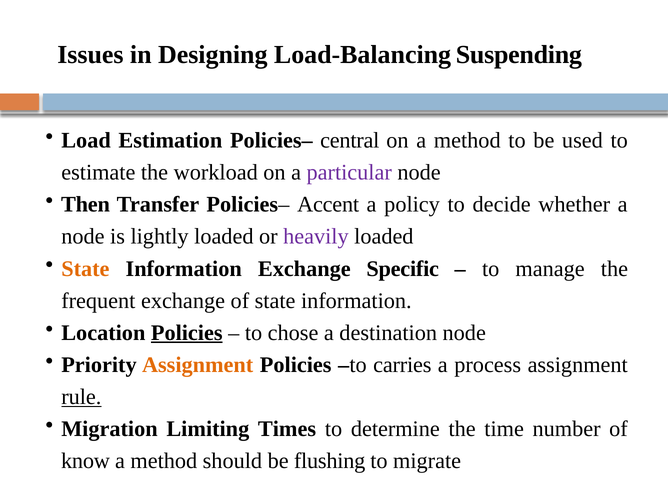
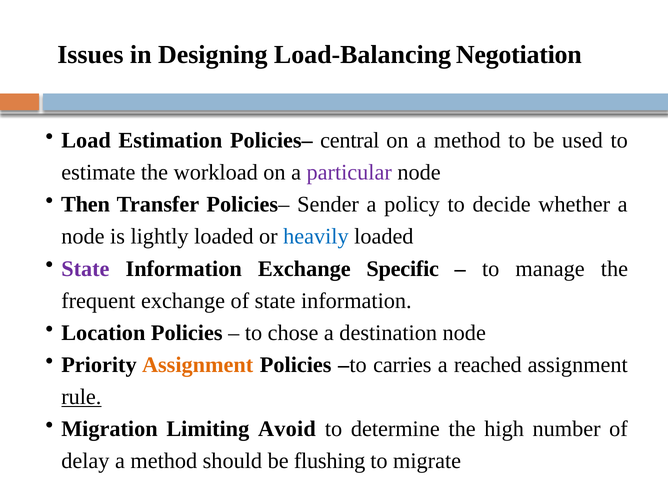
Suspending: Suspending -> Negotiation
Accent: Accent -> Sender
heavily colour: purple -> blue
State at (85, 269) colour: orange -> purple
Policies at (187, 333) underline: present -> none
process: process -> reached
Times: Times -> Avoid
time: time -> high
know: know -> delay
